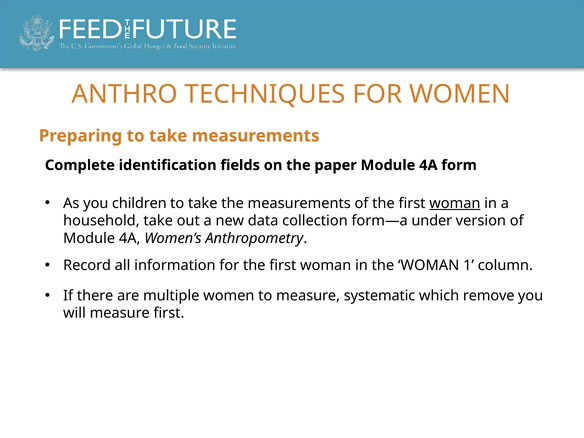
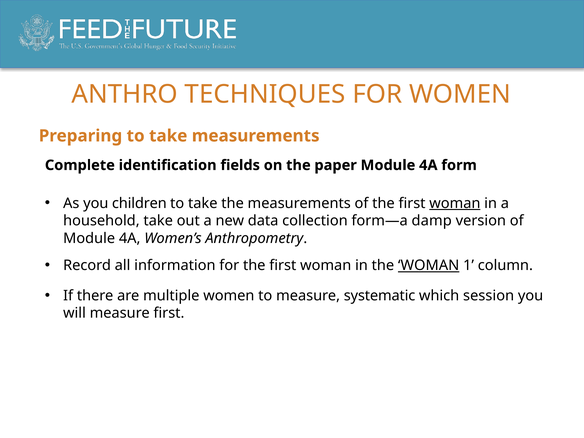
under: under -> damp
WOMAN at (429, 265) underline: none -> present
remove: remove -> session
